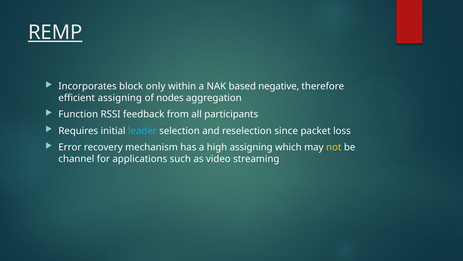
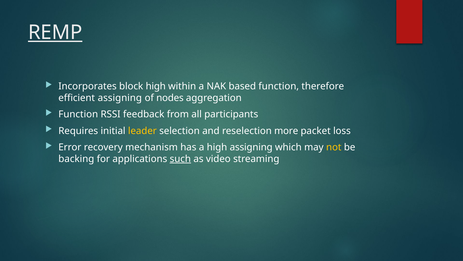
block only: only -> high
based negative: negative -> function
leader colour: light blue -> yellow
since: since -> more
channel: channel -> backing
such underline: none -> present
